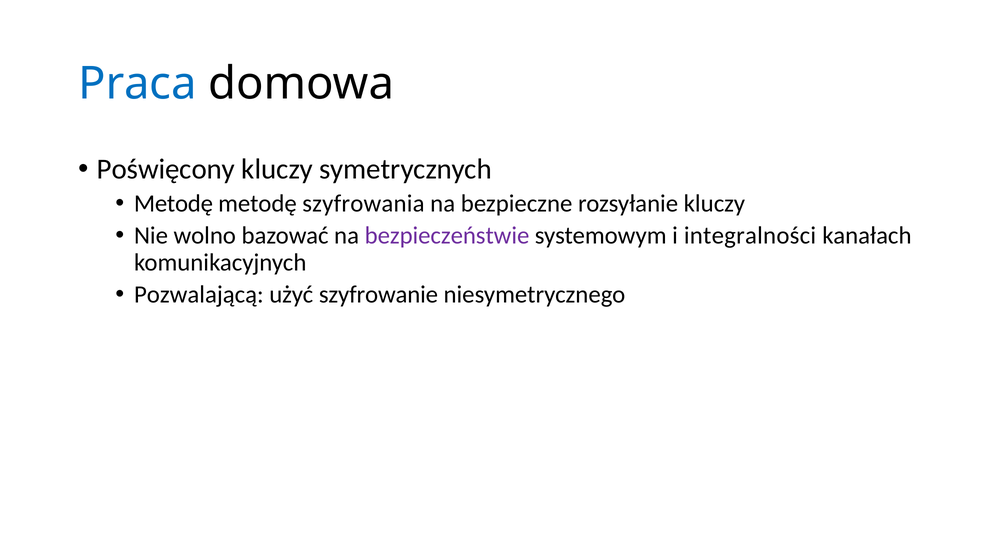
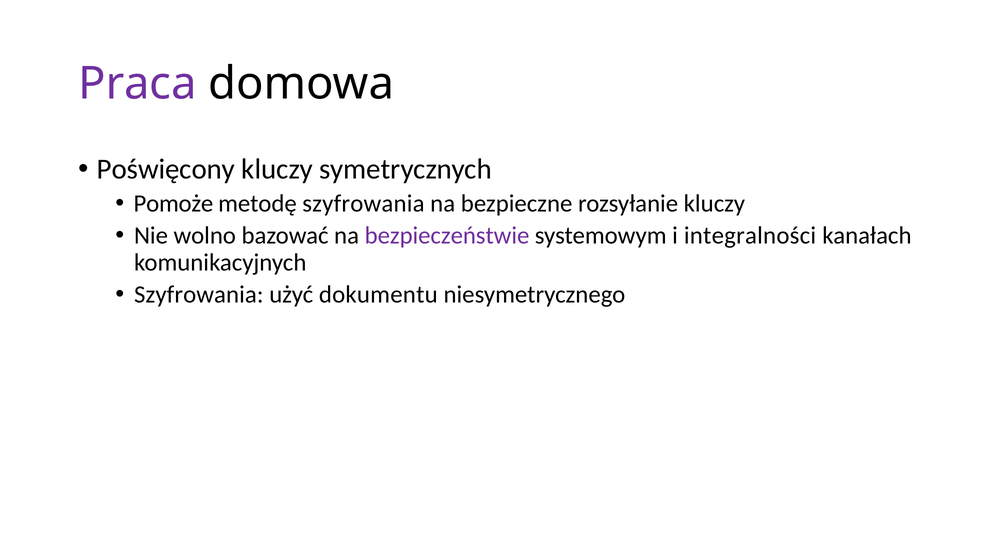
Praca colour: blue -> purple
Metodę at (173, 203): Metodę -> Pomoże
Pozwalającą at (199, 294): Pozwalającą -> Szyfrowania
szyfrowanie: szyfrowanie -> dokumentu
